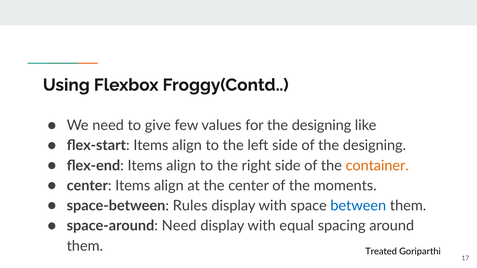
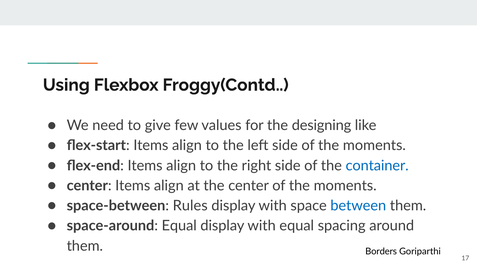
side of the designing: designing -> moments
container colour: orange -> blue
space-around Need: Need -> Equal
Treated: Treated -> Borders
